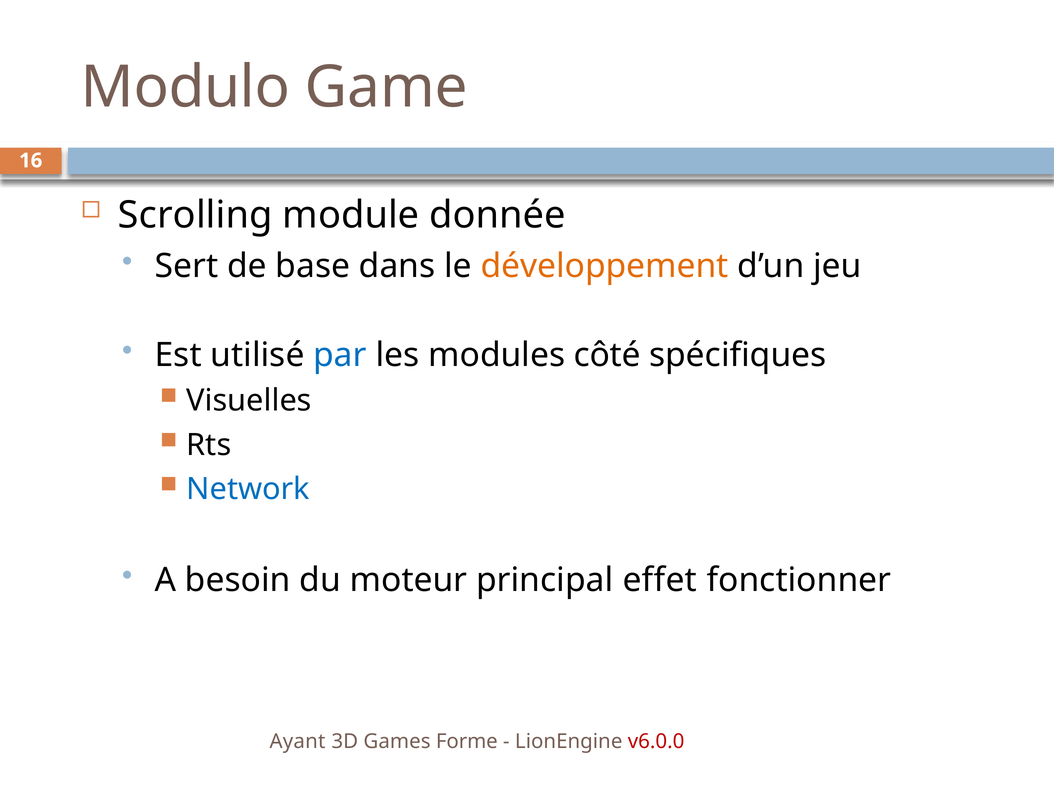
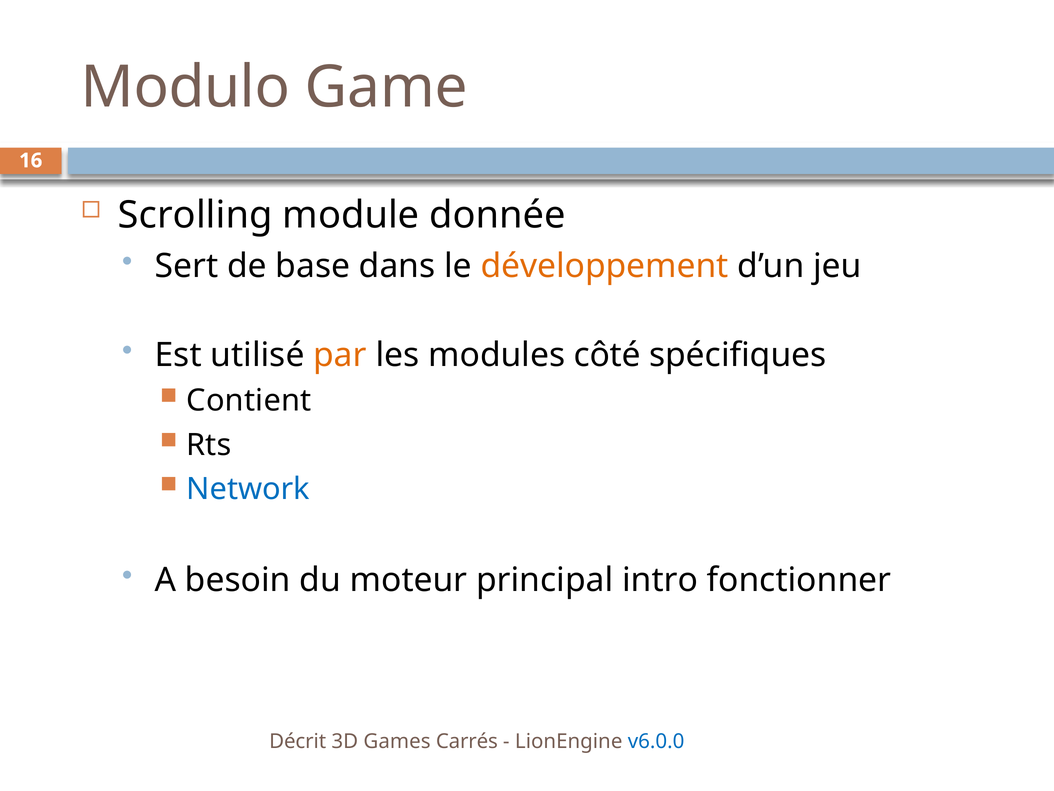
par colour: blue -> orange
Visuelles: Visuelles -> Contient
effet: effet -> intro
Ayant: Ayant -> Décrit
Forme: Forme -> Carrés
v6.0.0 colour: red -> blue
